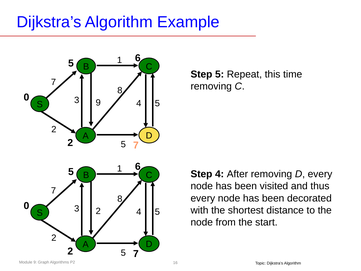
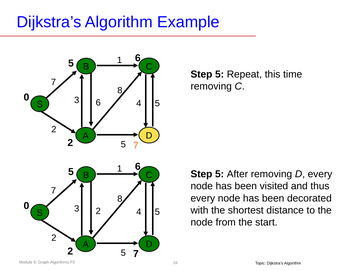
3 9: 9 -> 6
4 at (220, 174): 4 -> 5
